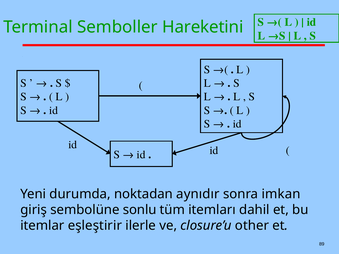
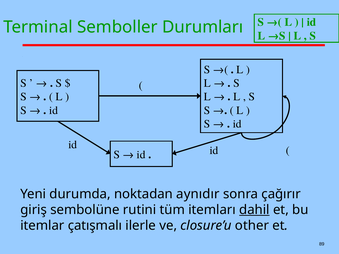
Hareketini: Hareketini -> Durumları
imkan: imkan -> çağırır
sonlu: sonlu -> rutini
dahil underline: none -> present
eşleştirir: eşleştirir -> çatışmalı
